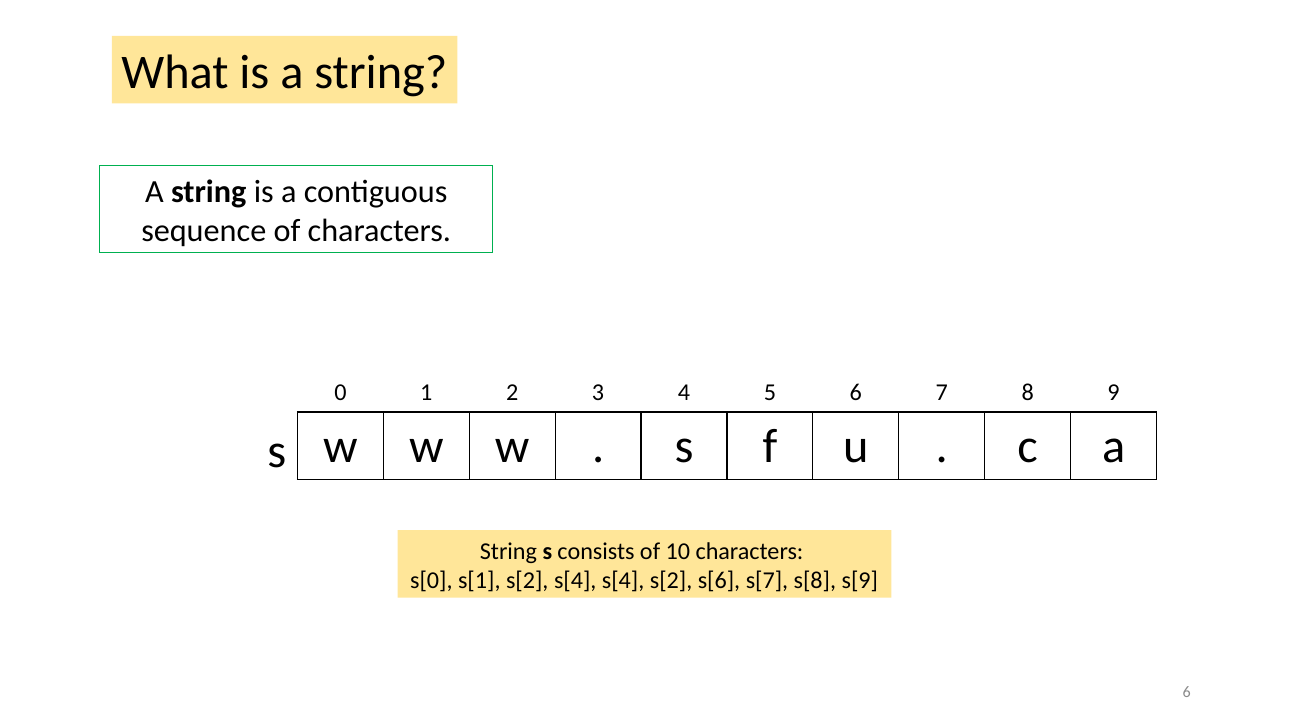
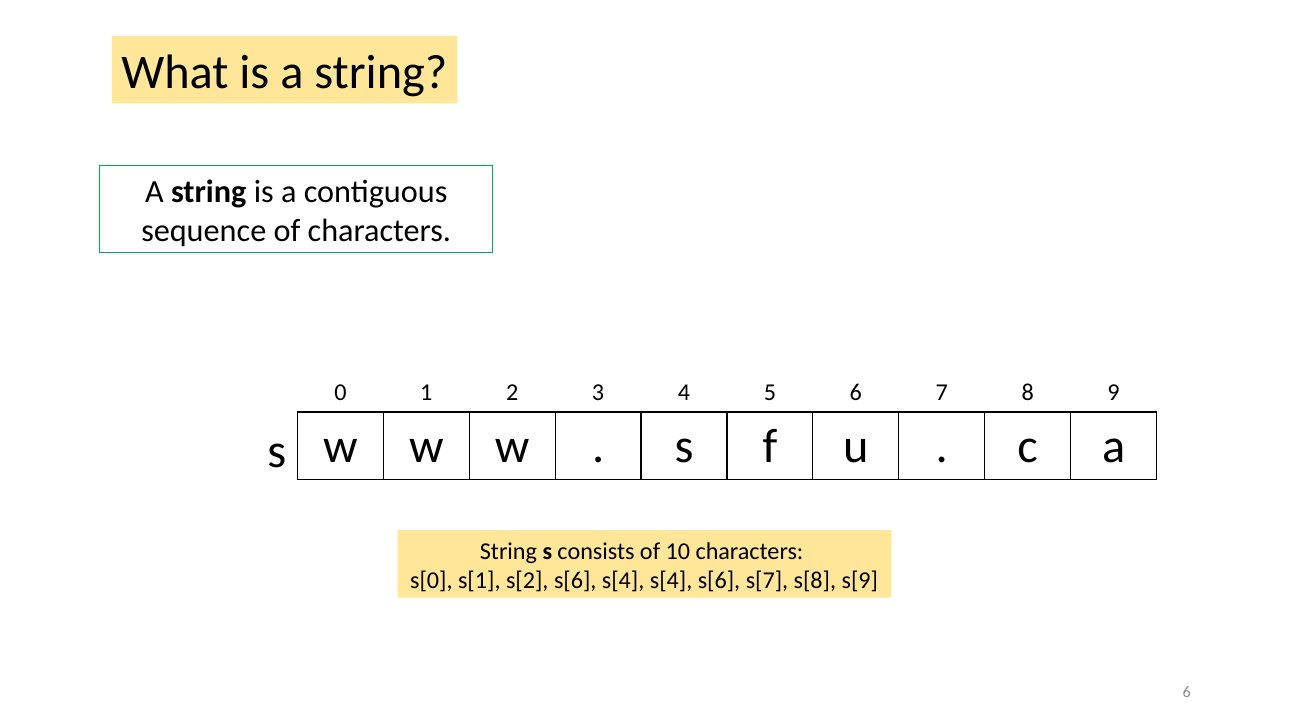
s[2 s[4: s[4 -> s[6
s[4 s[2: s[2 -> s[4
